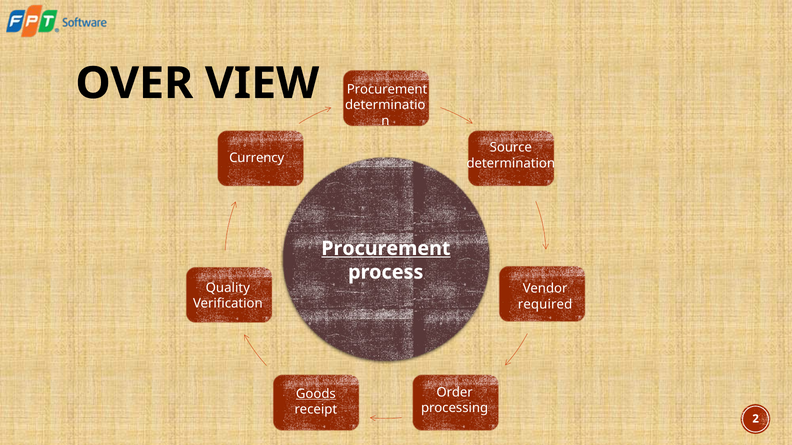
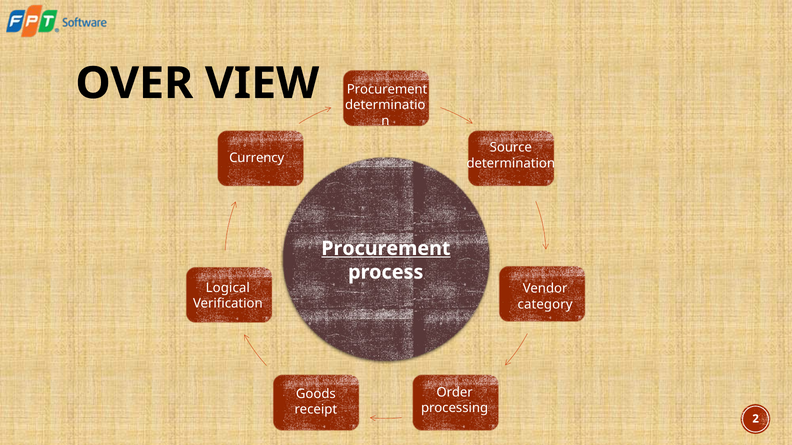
Quality: Quality -> Logical
required: required -> category
Goods underline: present -> none
